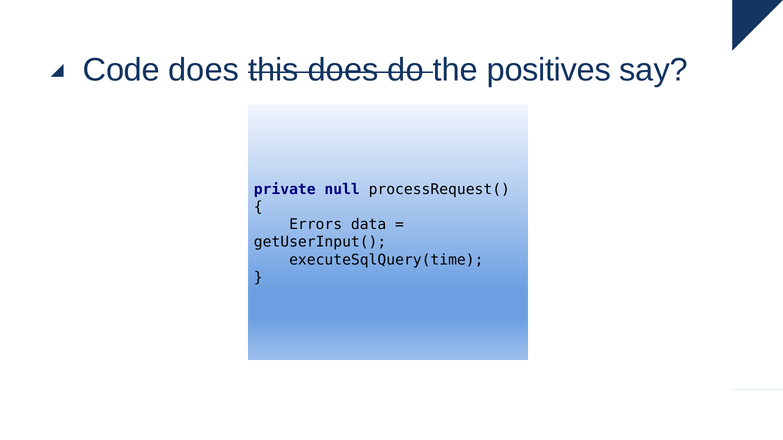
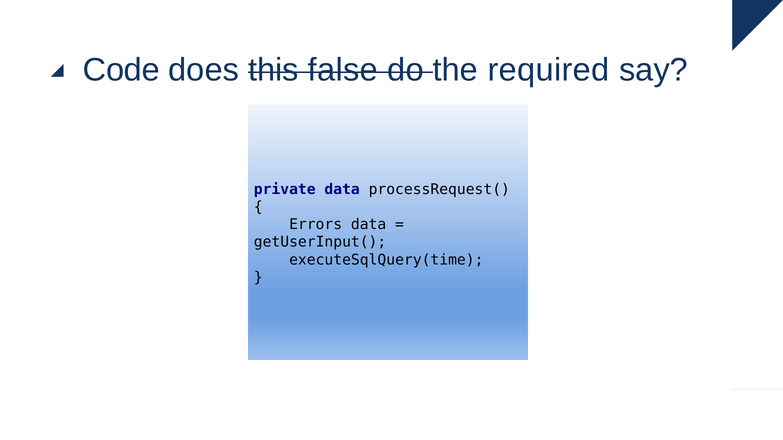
this does: does -> false
positives: positives -> required
private null: null -> data
